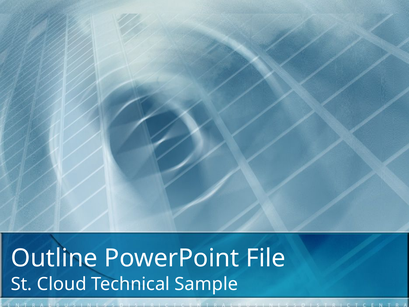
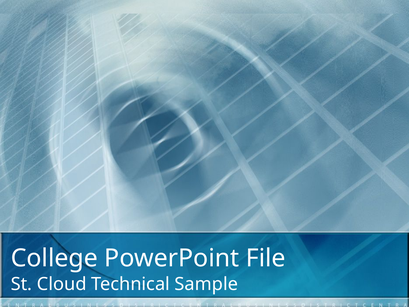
Outline: Outline -> College
